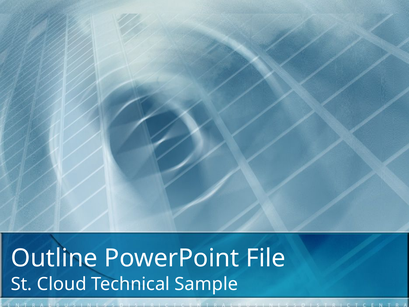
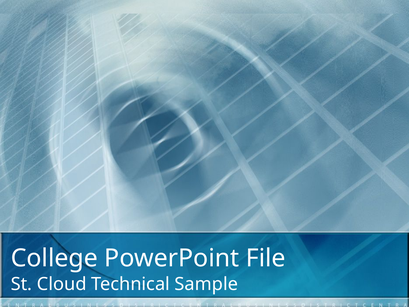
Outline: Outline -> College
